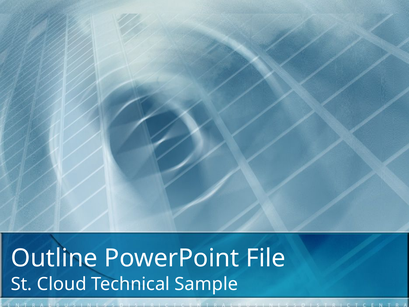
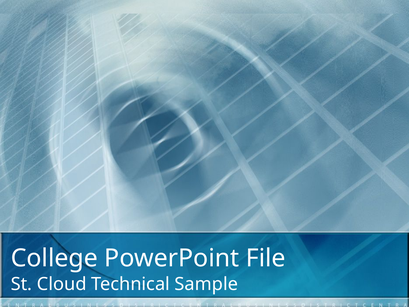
Outline: Outline -> College
